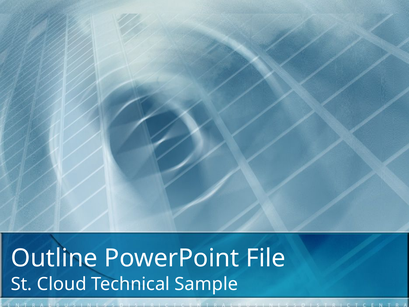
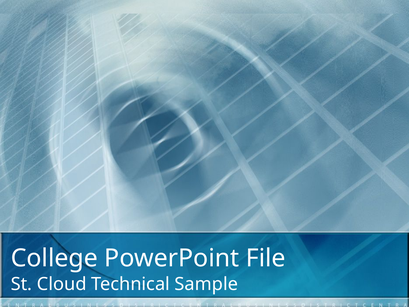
Outline: Outline -> College
